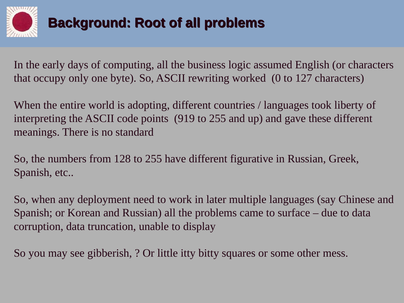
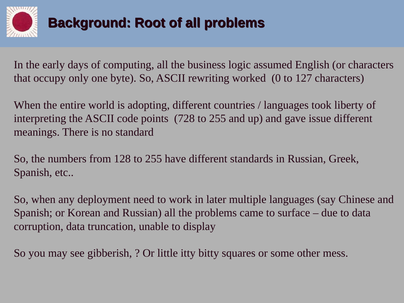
919: 919 -> 728
these: these -> issue
figurative: figurative -> standards
